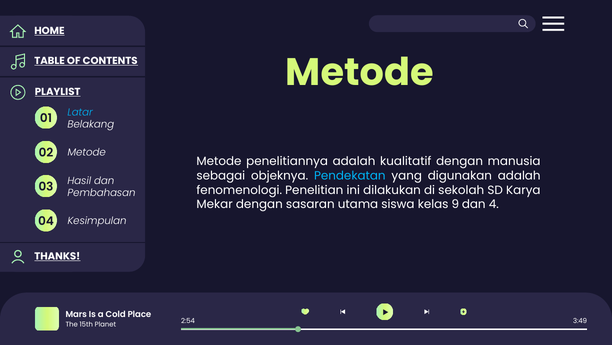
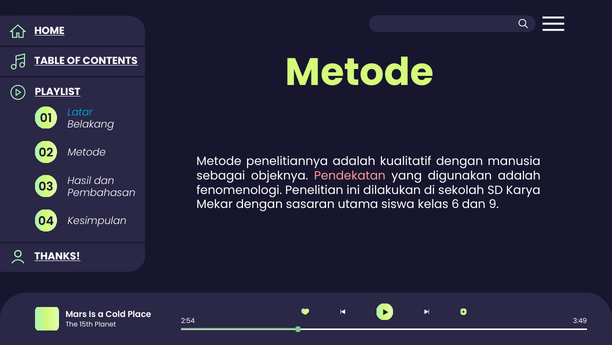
Pendekatan colour: light blue -> pink
9: 9 -> 6
4: 4 -> 9
